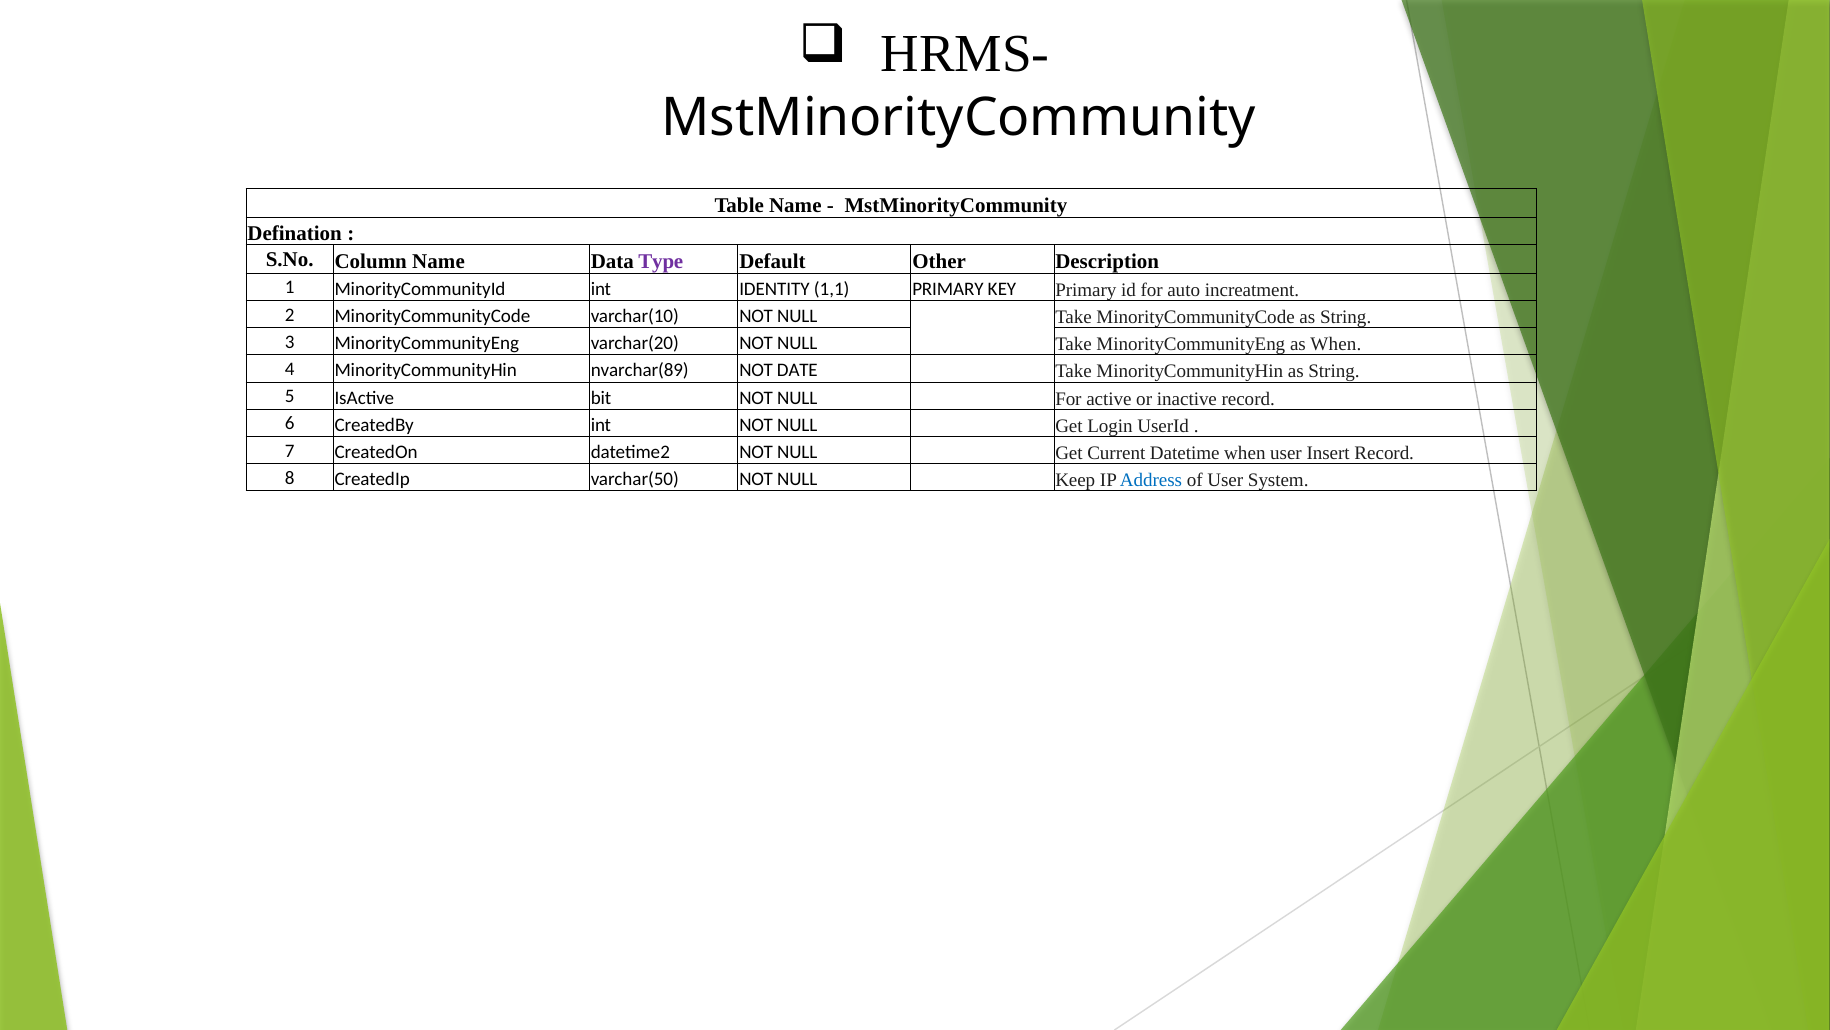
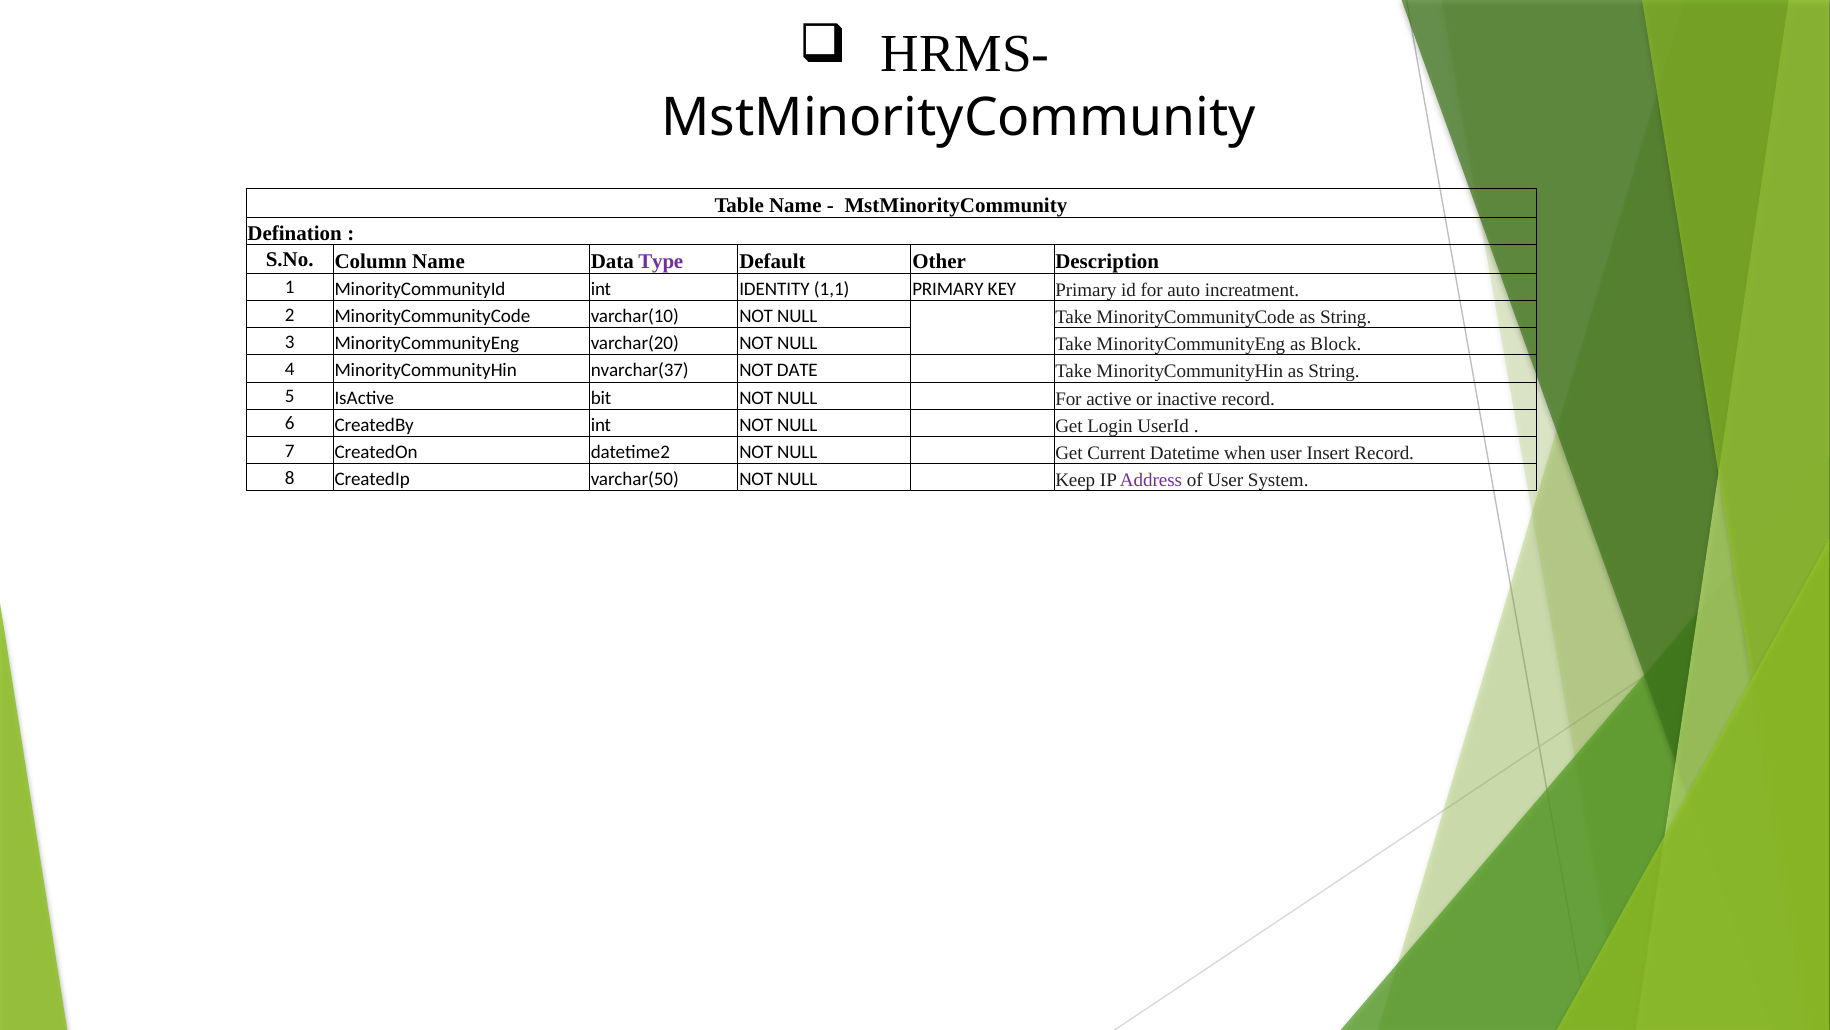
as When: When -> Block
nvarchar(89: nvarchar(89 -> nvarchar(37
Address colour: blue -> purple
